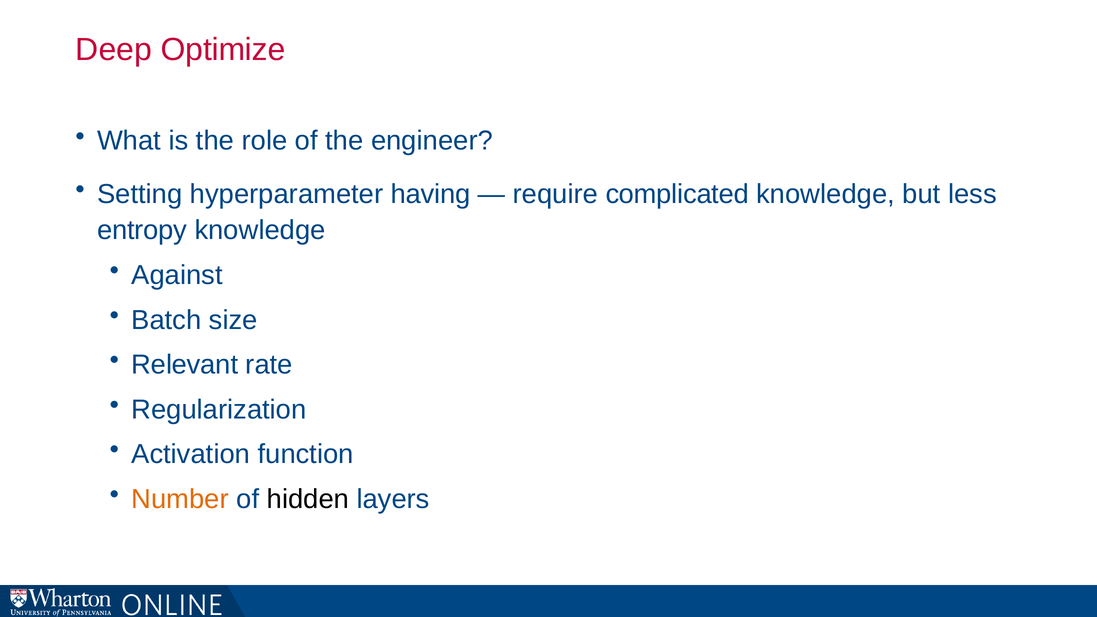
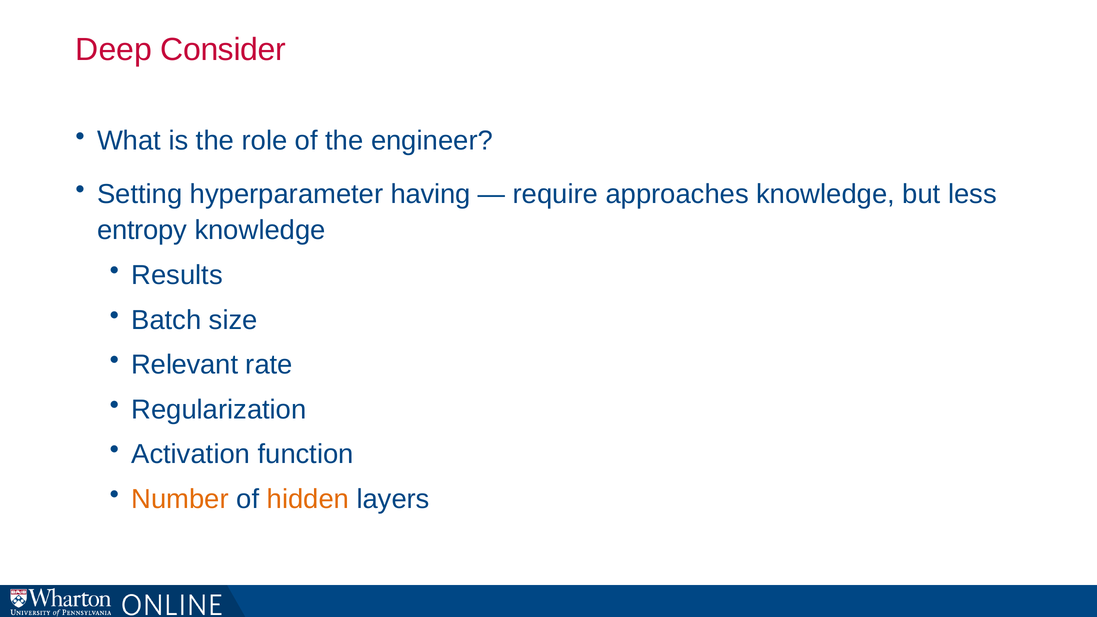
Optimize: Optimize -> Consider
complicated: complicated -> approaches
Against: Against -> Results
hidden colour: black -> orange
